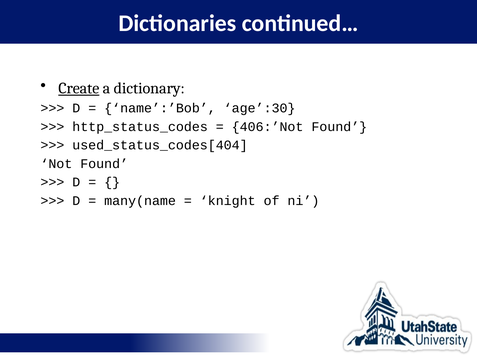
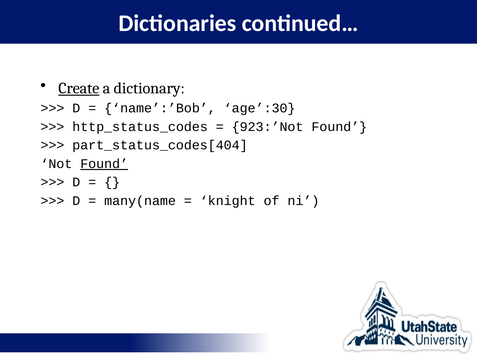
406:’Not: 406:’Not -> 923:’Not
used_status_codes[404: used_status_codes[404 -> part_status_codes[404
Found at (104, 164) underline: none -> present
